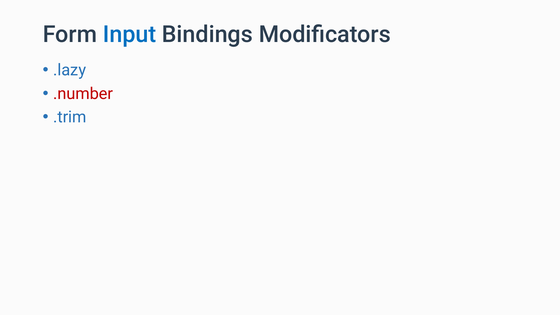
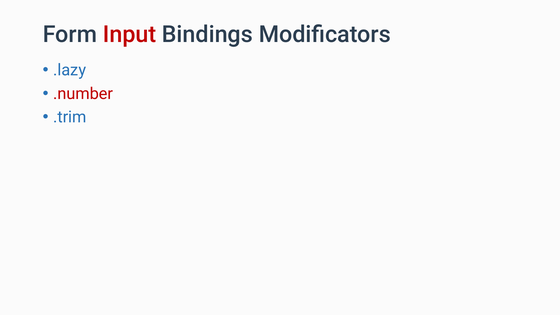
Input colour: blue -> red
